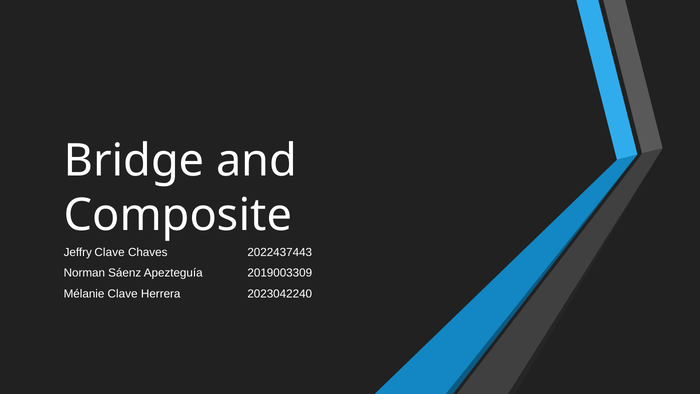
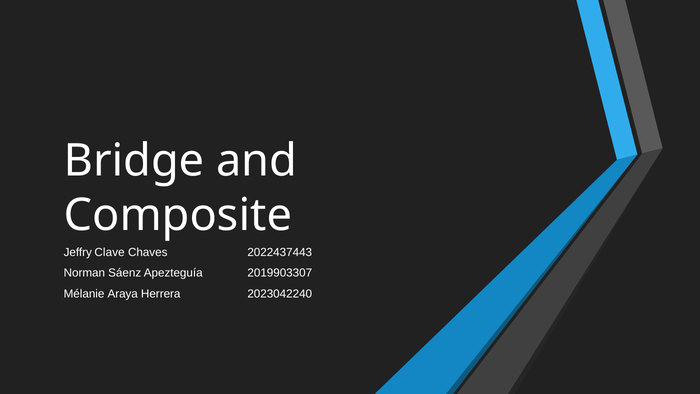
2019003309: 2019003309 -> 2019903307
Mélanie Clave: Clave -> Araya
